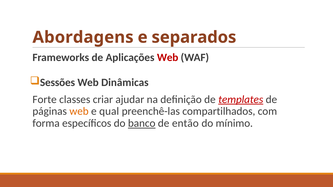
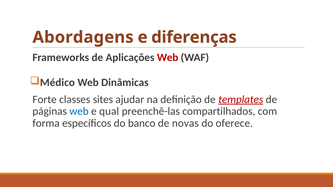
separados: separados -> diferenças
Sessões: Sessões -> Médico
criar: criar -> sites
web at (79, 112) colour: orange -> blue
banco underline: present -> none
então: então -> novas
mínimo: mínimo -> oferece
